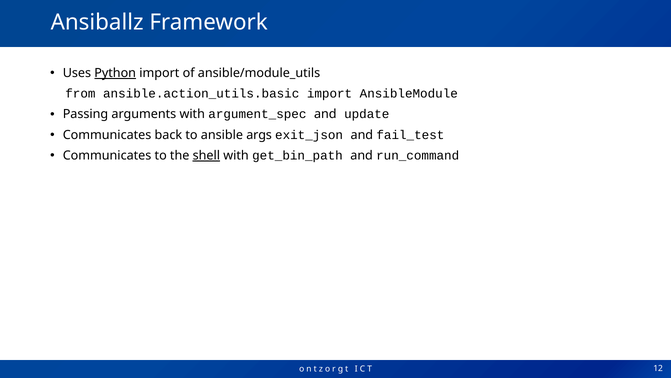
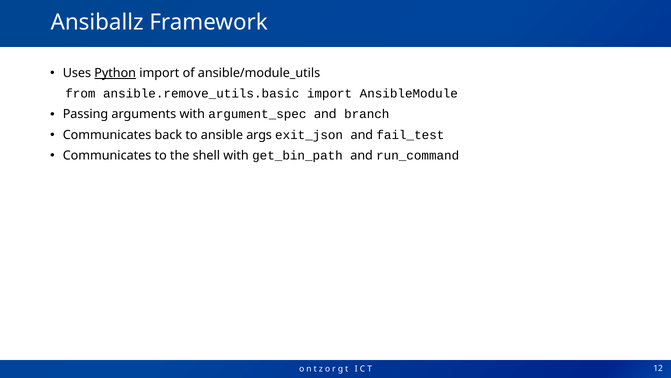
ansible.action_utils.basic: ansible.action_utils.basic -> ansible.remove_utils.basic
update: update -> branch
shell underline: present -> none
